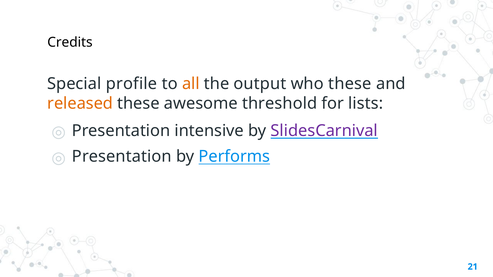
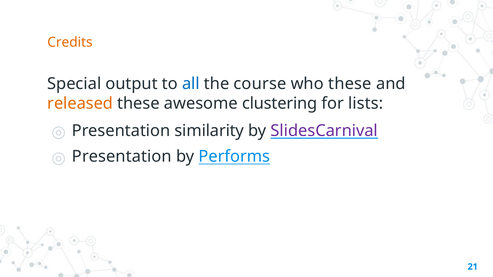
Credits colour: black -> orange
profile: profile -> output
all colour: orange -> blue
output: output -> course
threshold: threshold -> clustering
intensive: intensive -> similarity
